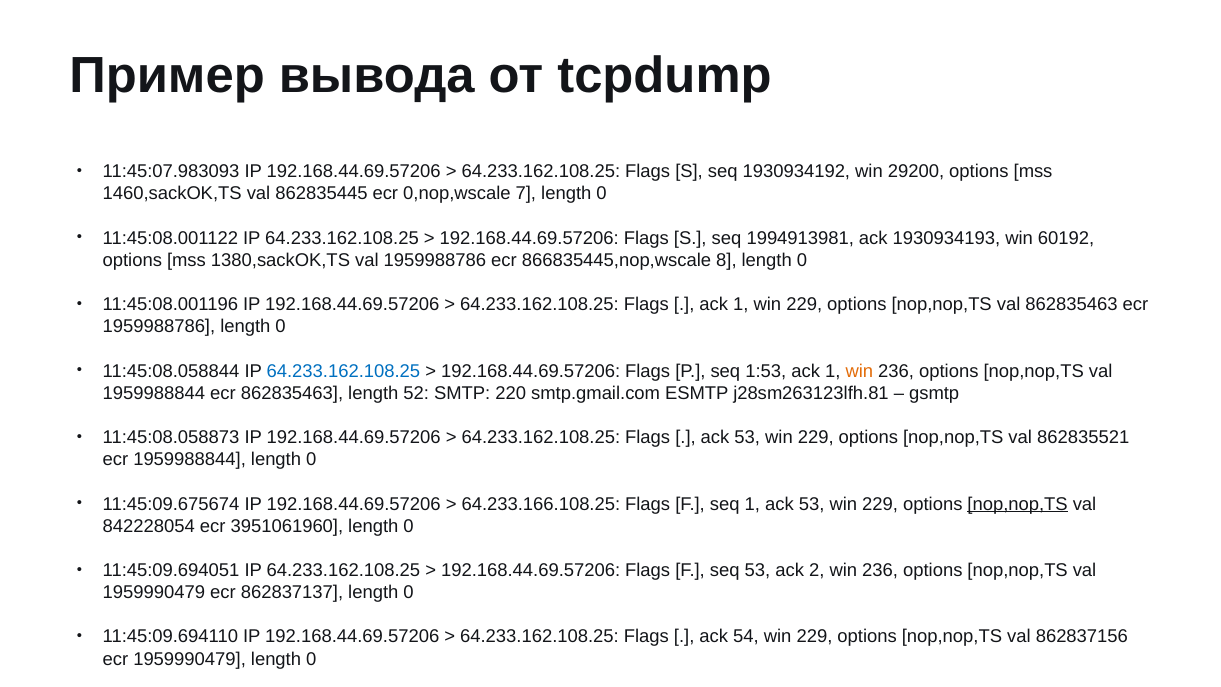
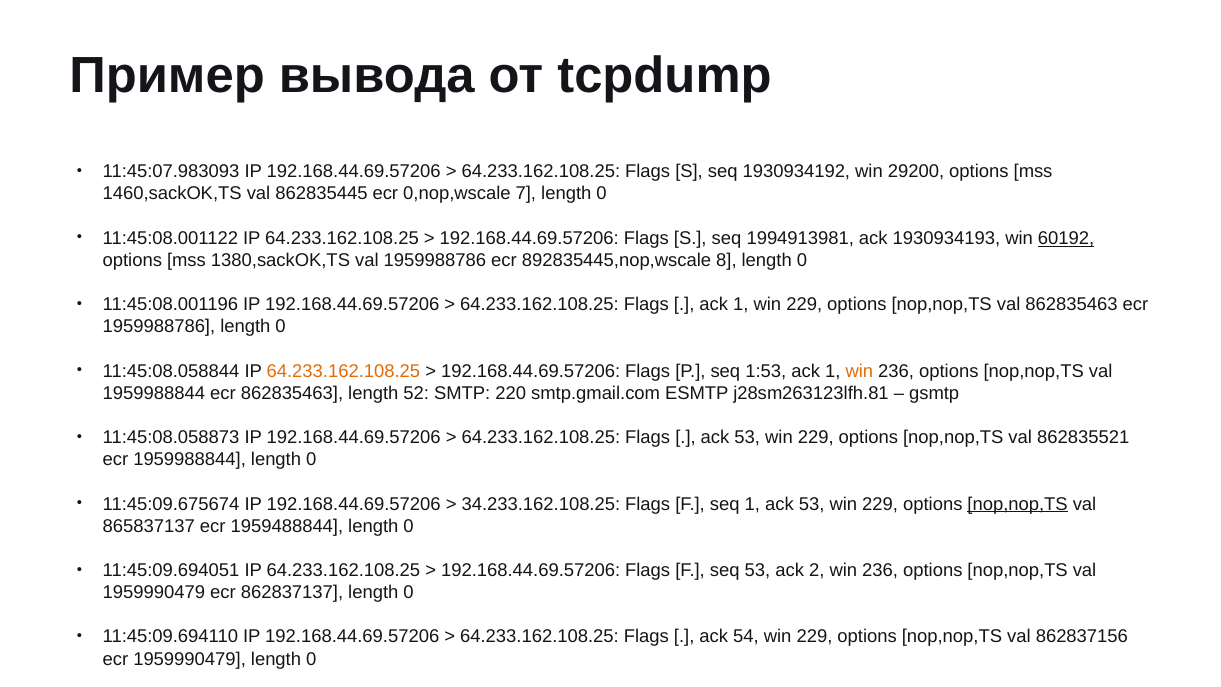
60192 underline: none -> present
866835445,nop,wscale: 866835445,nop,wscale -> 892835445,nop,wscale
64.233.162.108.25 at (343, 371) colour: blue -> orange
64.233.166.108.25: 64.233.166.108.25 -> 34.233.162.108.25
842228054: 842228054 -> 865837137
3951061960: 3951061960 -> 1959488844
